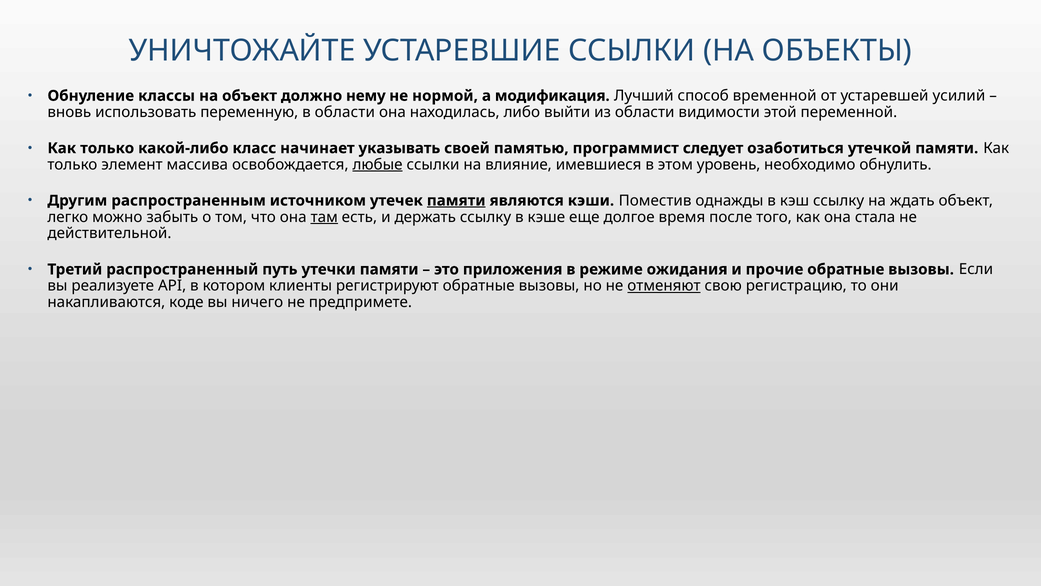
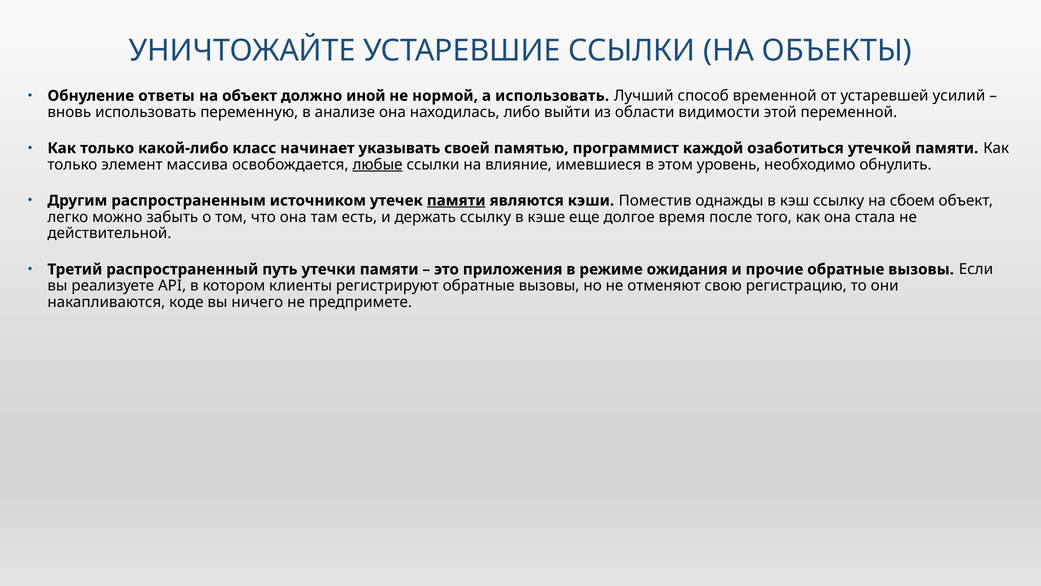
классы: классы -> ответы
нему: нему -> иной
а модификация: модификация -> использовать
в области: области -> анализе
следует: следует -> каждой
ждать: ждать -> сбоем
там underline: present -> none
отменяют underline: present -> none
